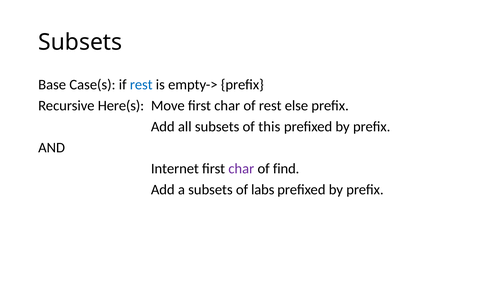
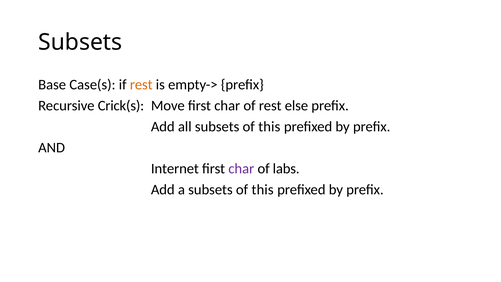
rest at (141, 85) colour: blue -> orange
Here(s: Here(s -> Crick(s
find: find -> labs
a subsets of labs: labs -> this
